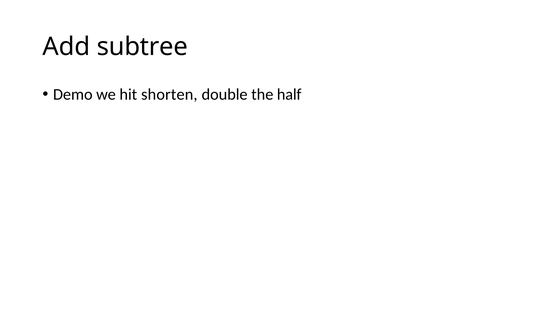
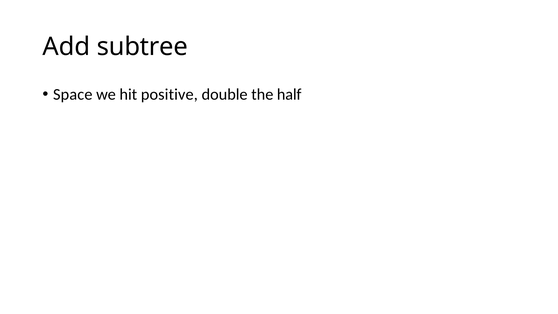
Demo: Demo -> Space
shorten: shorten -> positive
